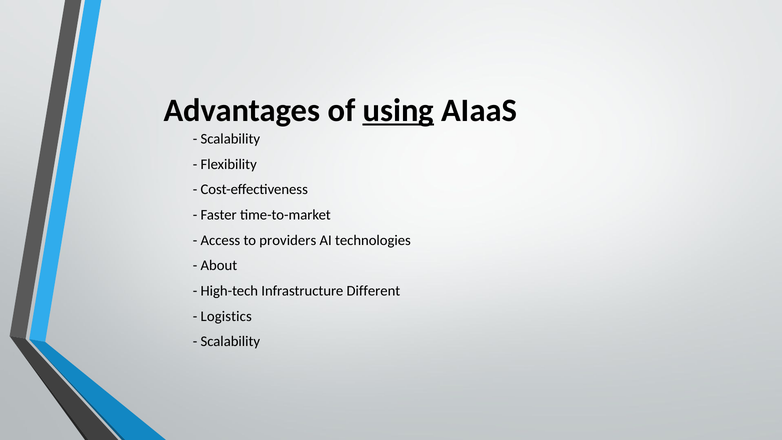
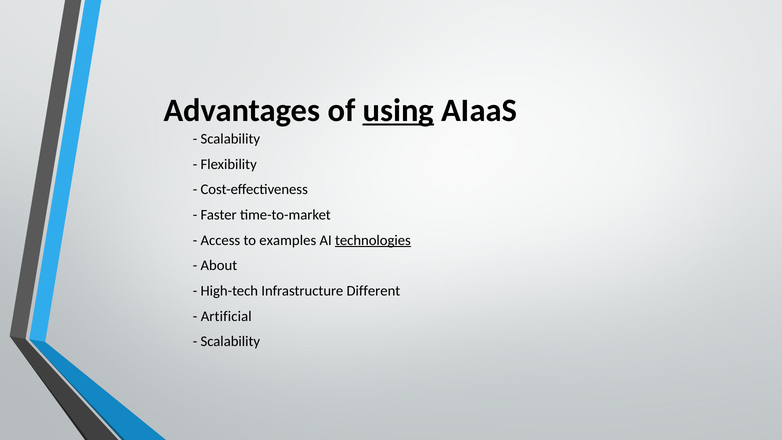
providers: providers -> examples
technologies underline: none -> present
Logistics: Logistics -> Artificial
